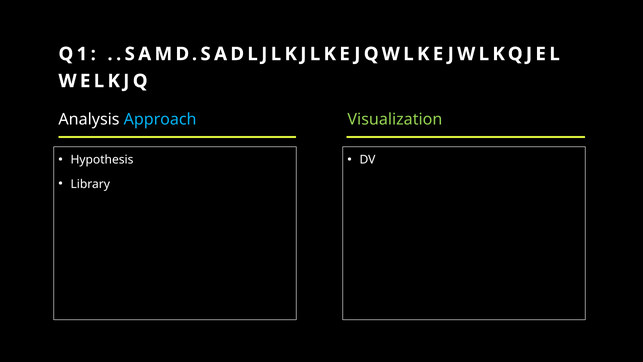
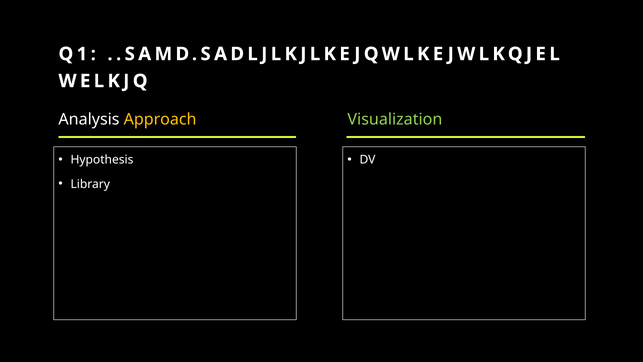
Approach colour: light blue -> yellow
